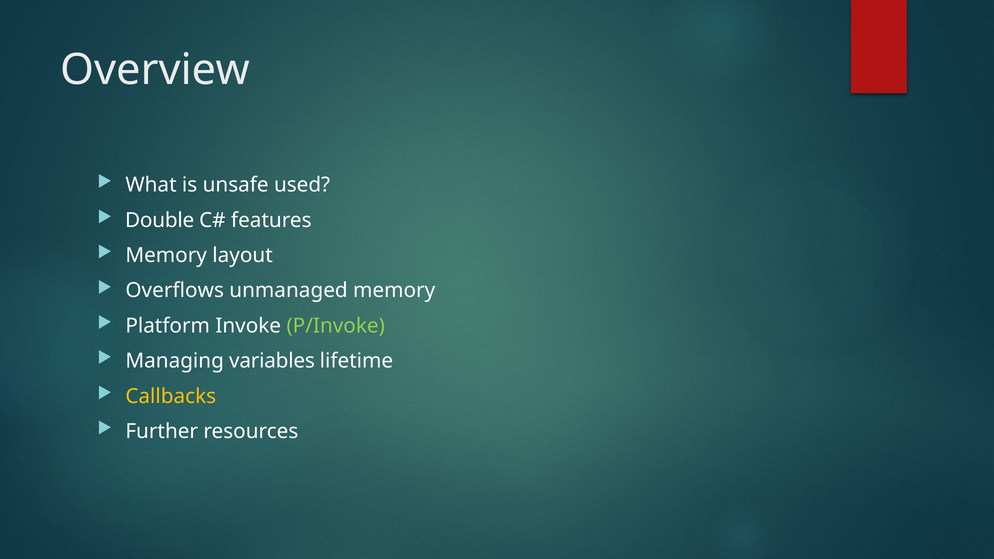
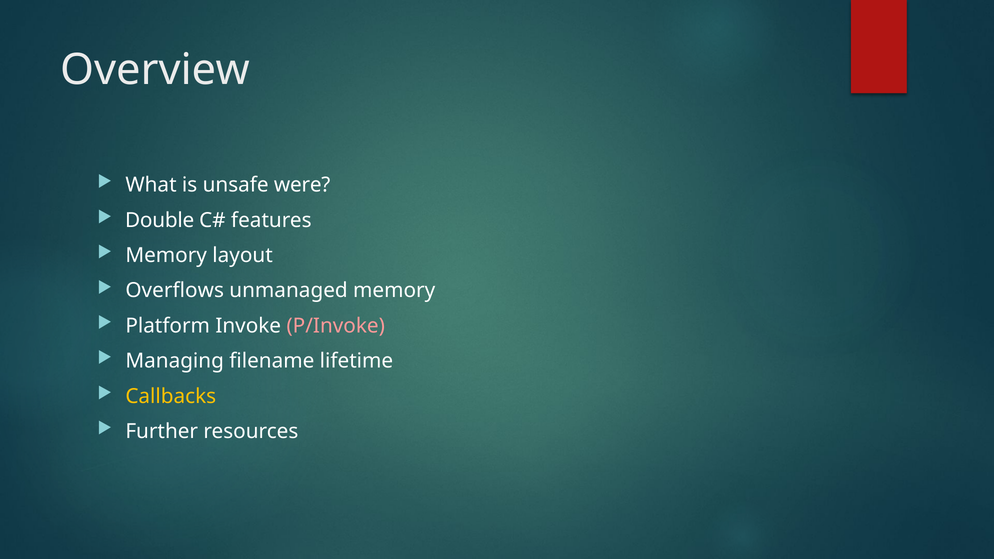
used: used -> were
P/Invoke colour: light green -> pink
variables: variables -> filename
